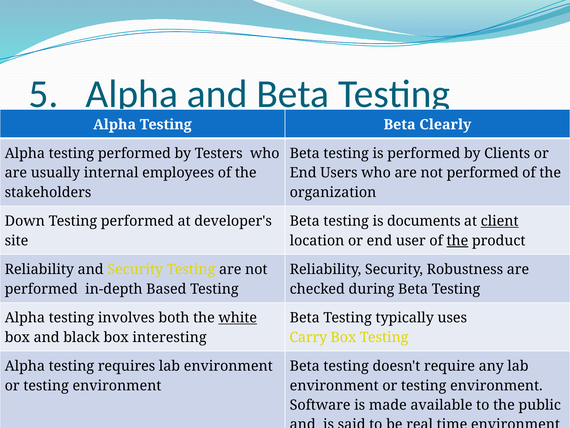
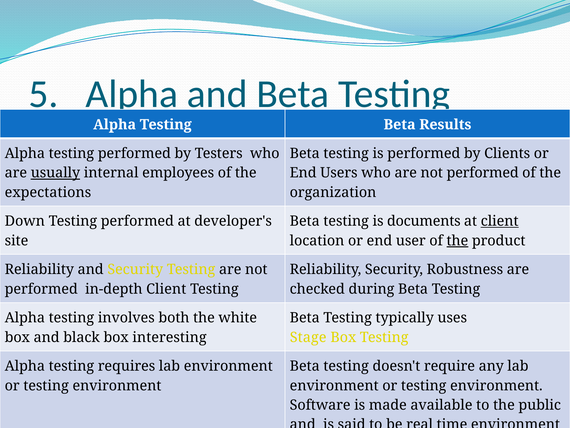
Clearly: Clearly -> Results
usually underline: none -> present
stakeholders: stakeholders -> expectations
in-depth Based: Based -> Client
white underline: present -> none
Carry: Carry -> Stage
